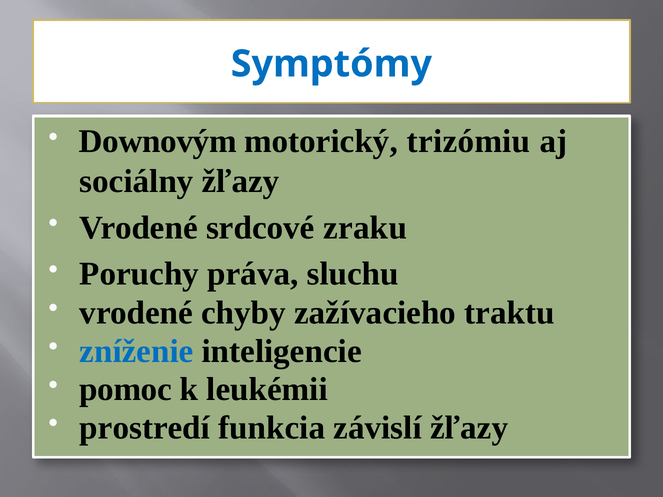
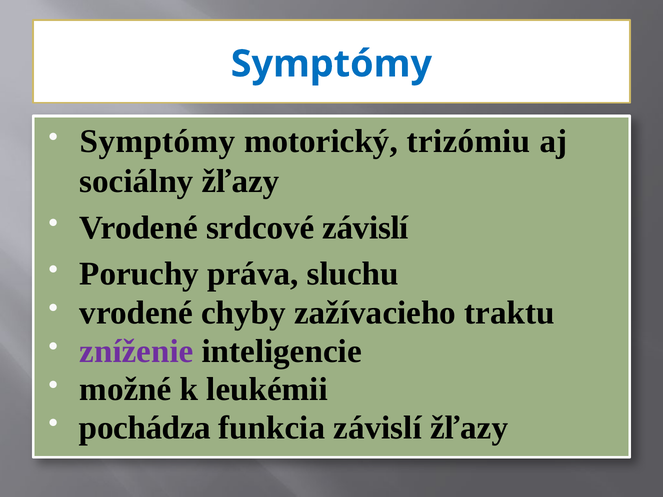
Downovým at (158, 141): Downovým -> Symptómy
srdcové zraku: zraku -> závislí
zníženie colour: blue -> purple
pomoc: pomoc -> možné
prostredí: prostredí -> pochádza
